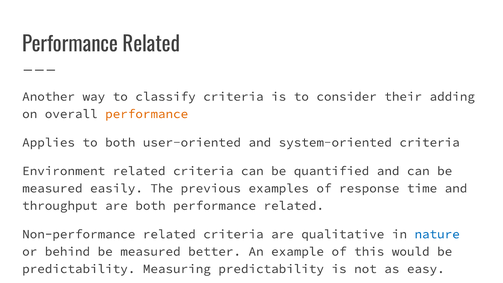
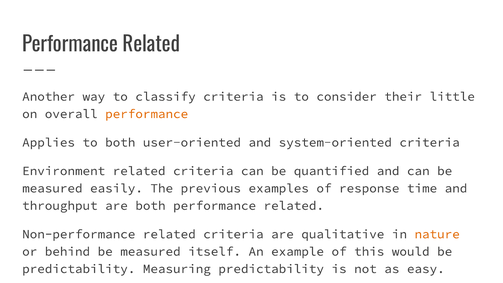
adding: adding -> little
nature colour: blue -> orange
better: better -> itself
